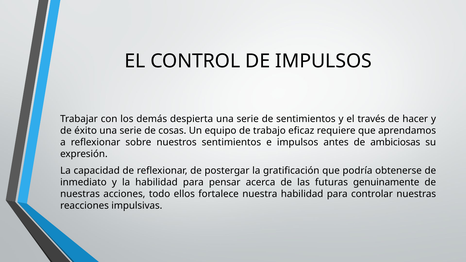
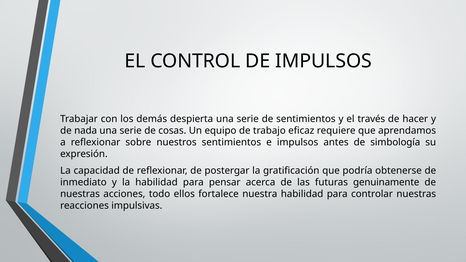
éxito: éxito -> nada
ambiciosas: ambiciosas -> simbología
